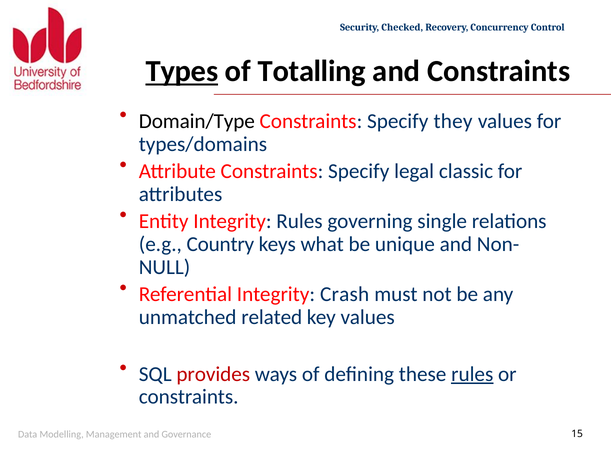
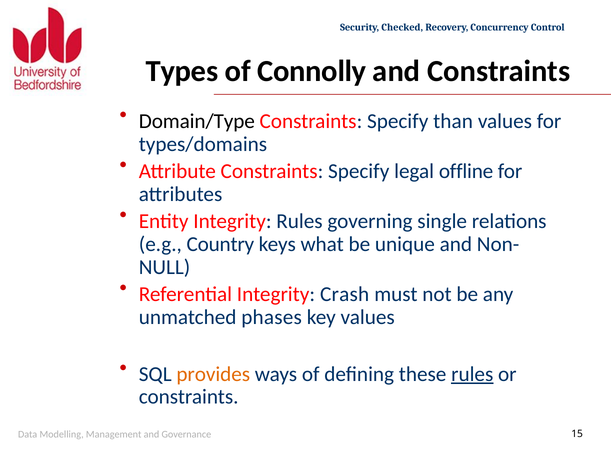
Types underline: present -> none
Totalling: Totalling -> Connolly
they: they -> than
classic: classic -> offline
related: related -> phases
provides colour: red -> orange
